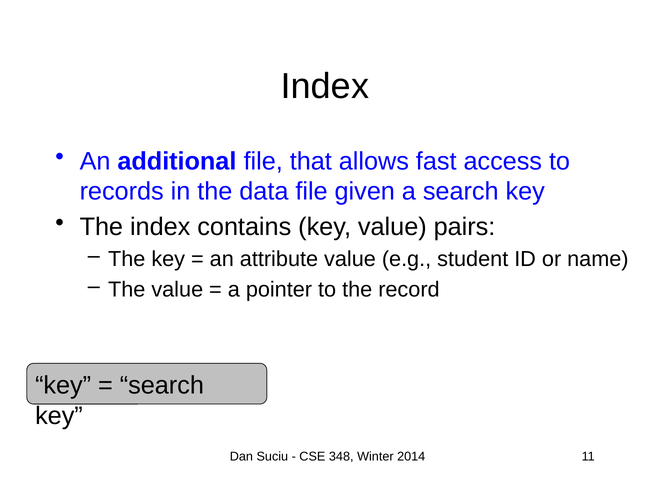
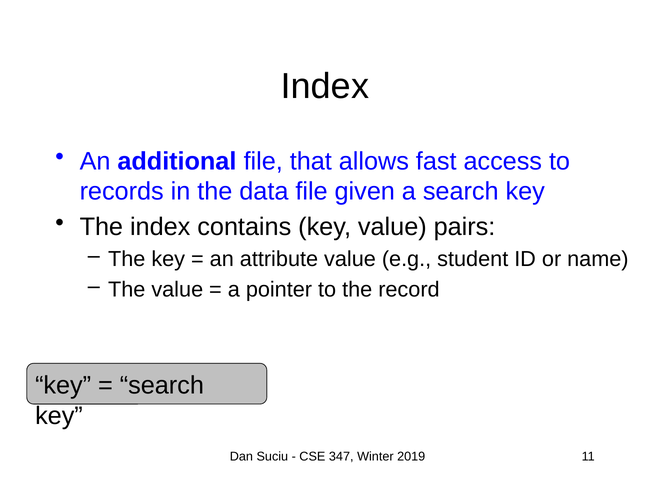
348: 348 -> 347
2014: 2014 -> 2019
